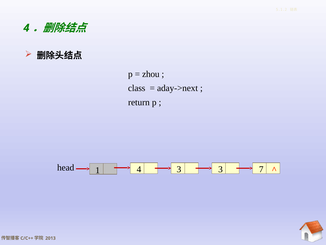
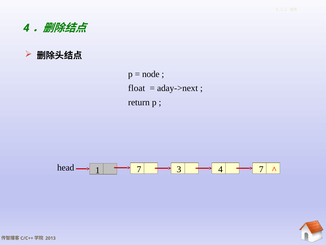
zhou: zhou -> node
class: class -> float
3 3: 3 -> 4
1 4: 4 -> 7
